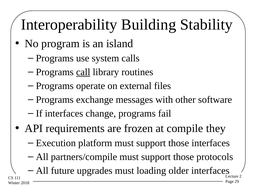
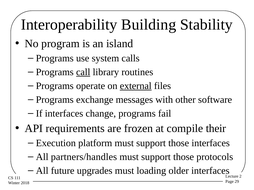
external underline: none -> present
they: they -> their
partners/compile: partners/compile -> partners/handles
